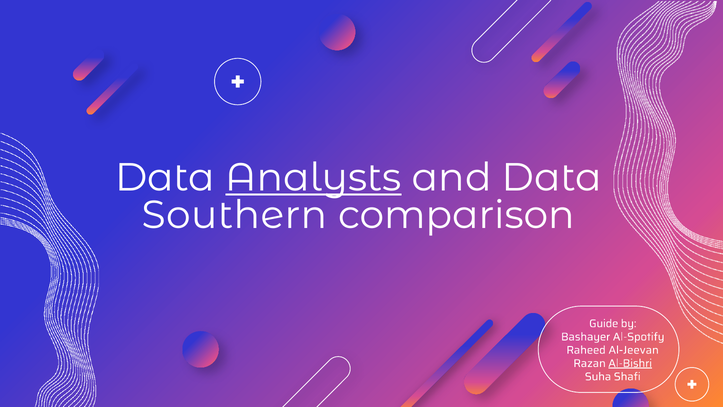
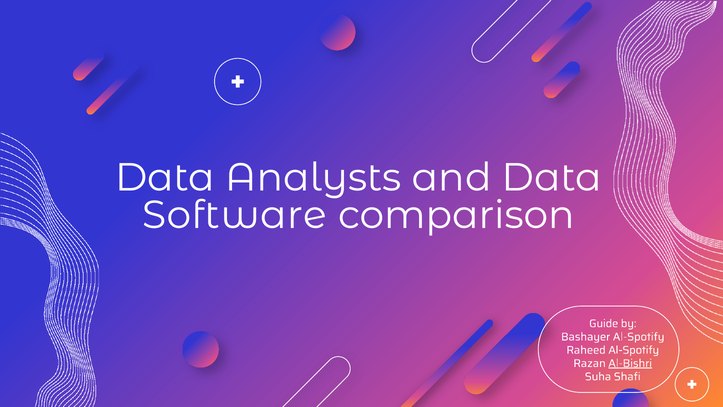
Analysts underline: present -> none
Southern: Southern -> Software
Raheed Al-Jeevan: Al-Jeevan -> Al-Spotify
